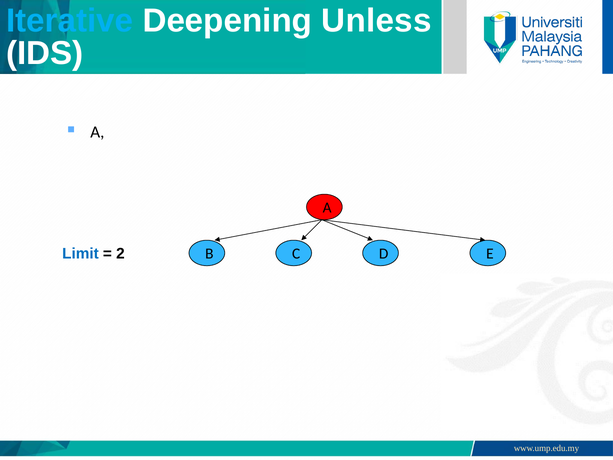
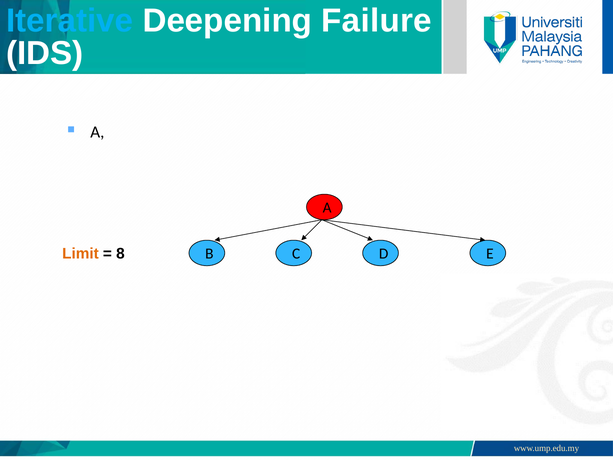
Unless: Unless -> Failure
Limit colour: blue -> orange
2: 2 -> 8
